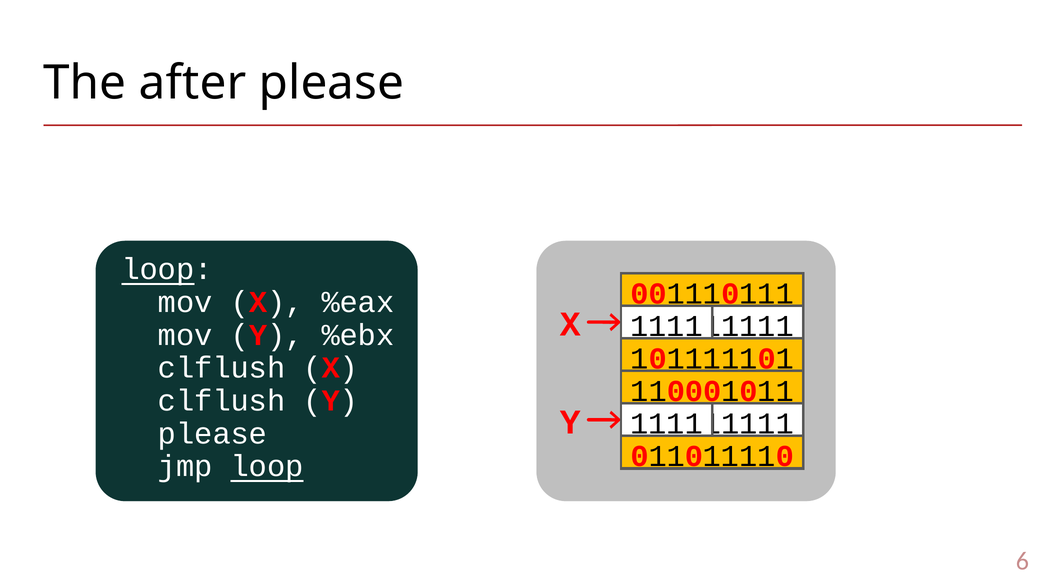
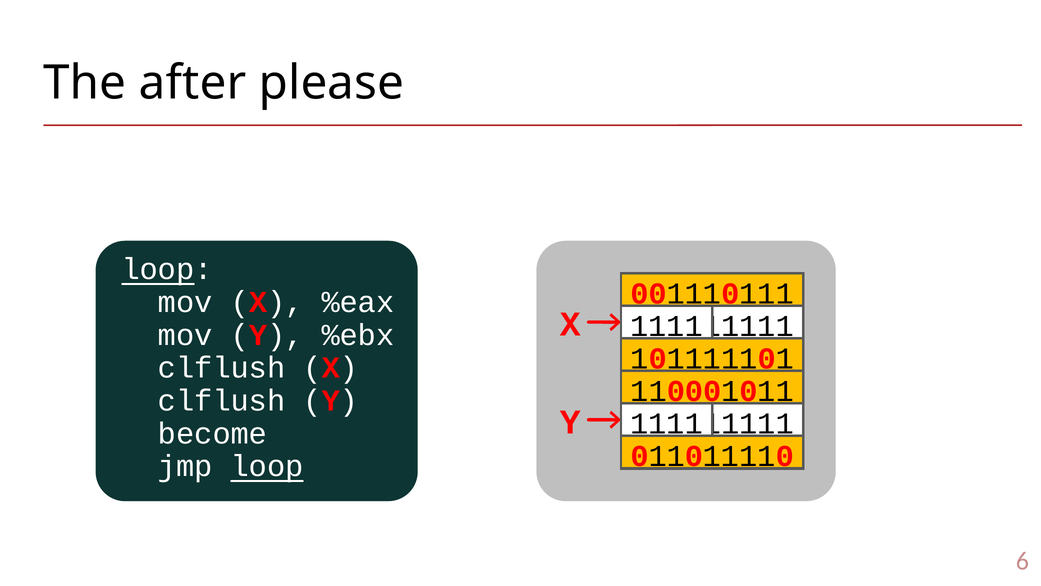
please at (213, 433): please -> become
